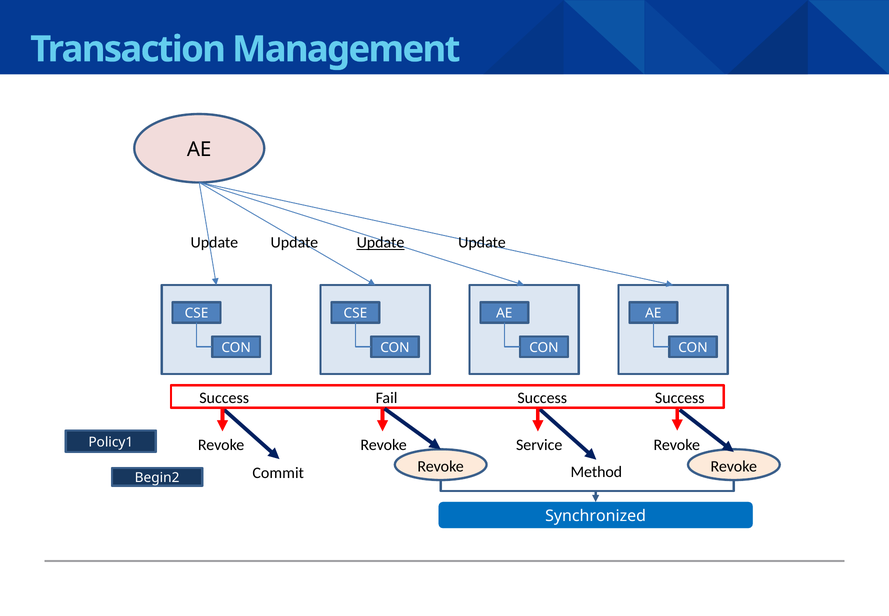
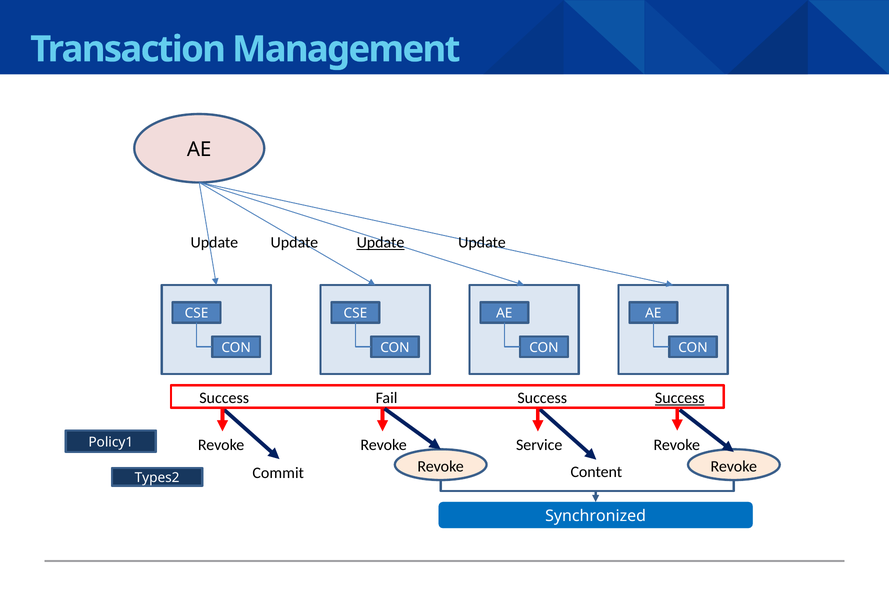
Success at (680, 398) underline: none -> present
Method: Method -> Content
Begin2: Begin2 -> Types2
